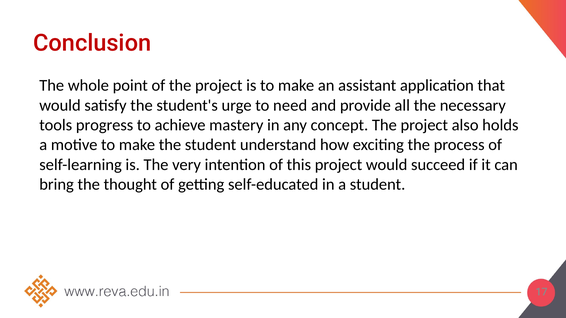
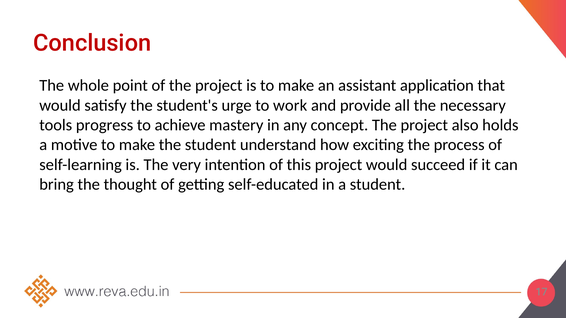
need: need -> work
